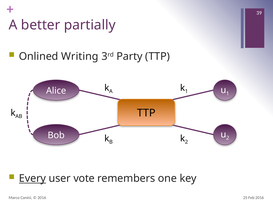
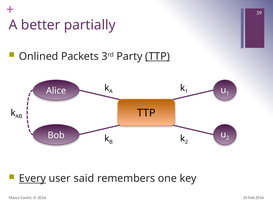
Writing: Writing -> Packets
TTP at (158, 56) underline: none -> present
vote: vote -> said
